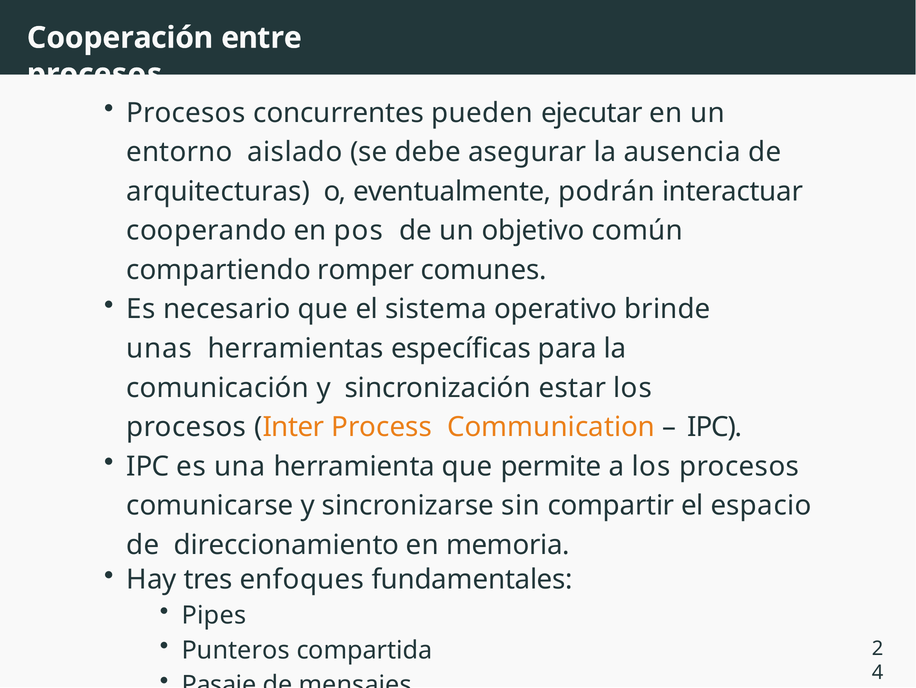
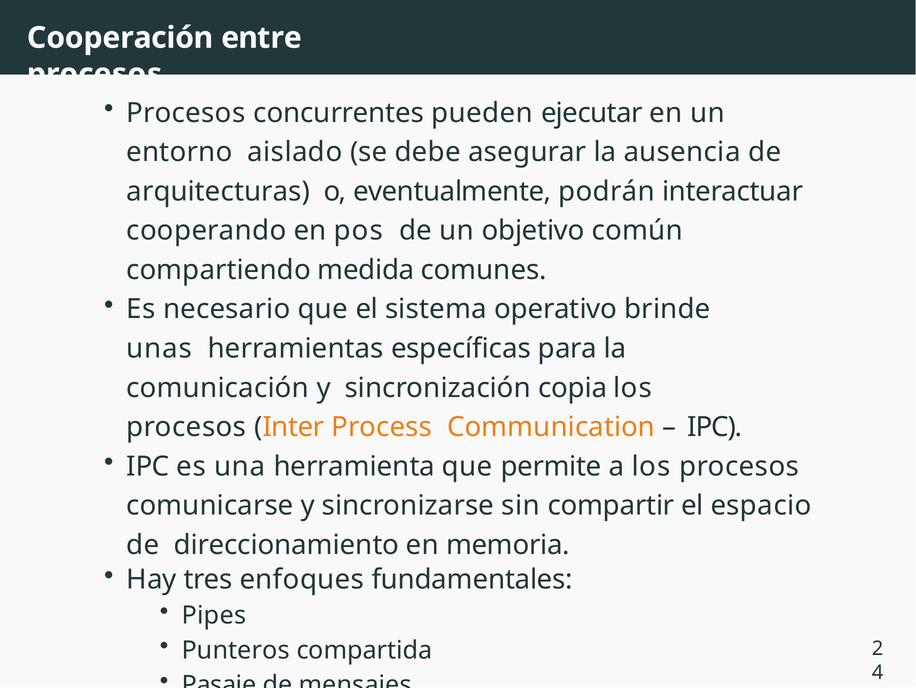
romper: romper -> medida
estar: estar -> copia
